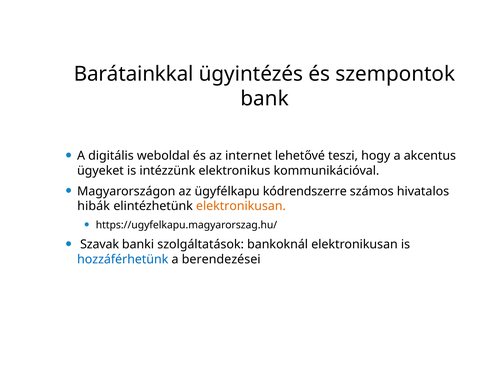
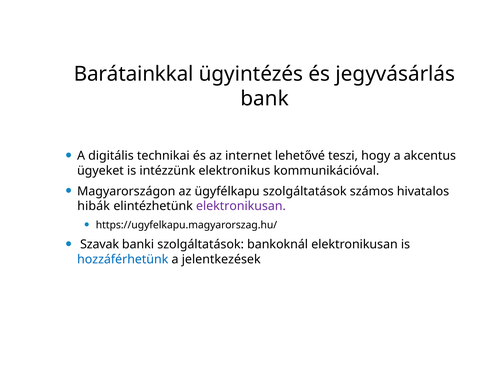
szempontok: szempontok -> jegyvásárlás
weboldal: weboldal -> technikai
ügyfélkapu kódrendszerre: kódrendszerre -> szolgáltatások
elektronikusan at (241, 206) colour: orange -> purple
berendezései: berendezései -> jelentkezések
